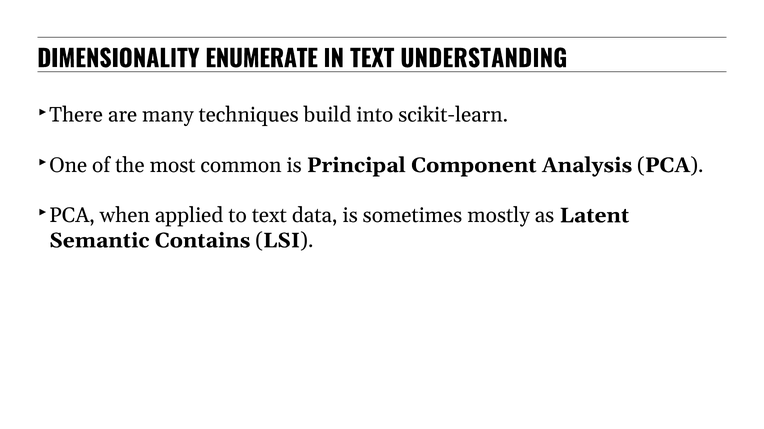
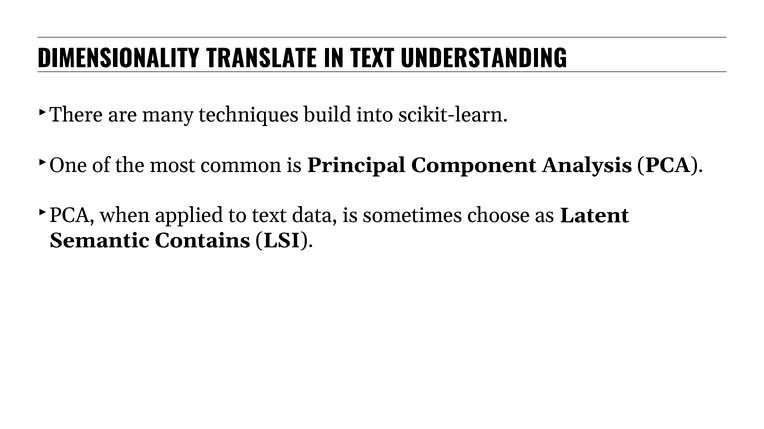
ENUMERATE: ENUMERATE -> TRANSLATE
mostly: mostly -> choose
